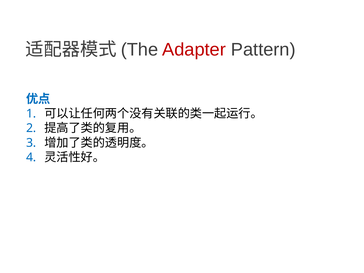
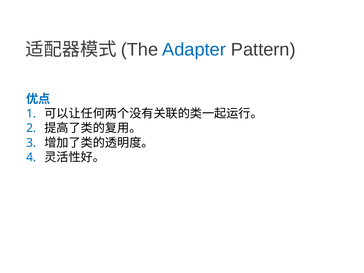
Adapter colour: red -> blue
